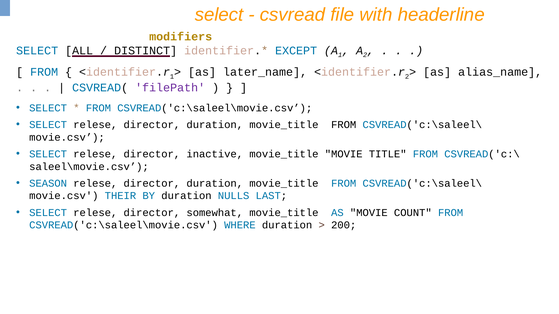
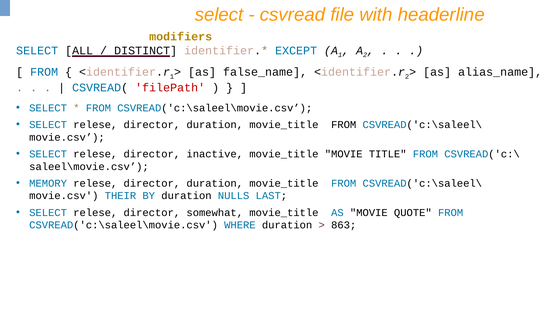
later_name: later_name -> false_name
filePath colour: purple -> red
SEASON: SEASON -> MEMORY
COUNT: COUNT -> QUOTE
200: 200 -> 863
